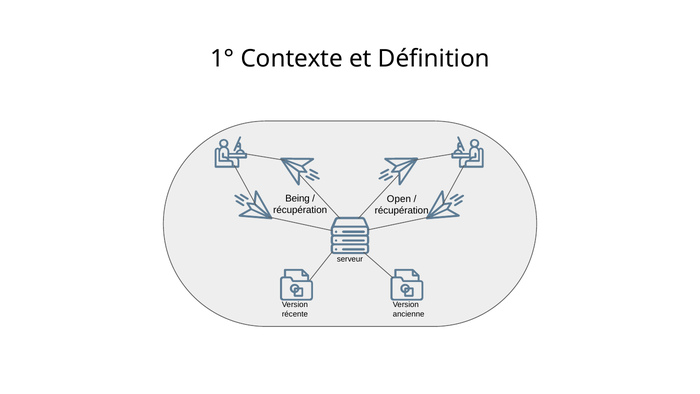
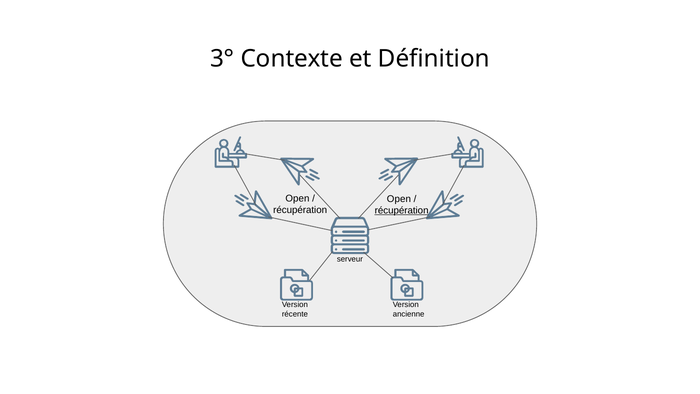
1°: 1° -> 3°
Being at (298, 198): Being -> Open
récupération at (402, 211) underline: none -> present
